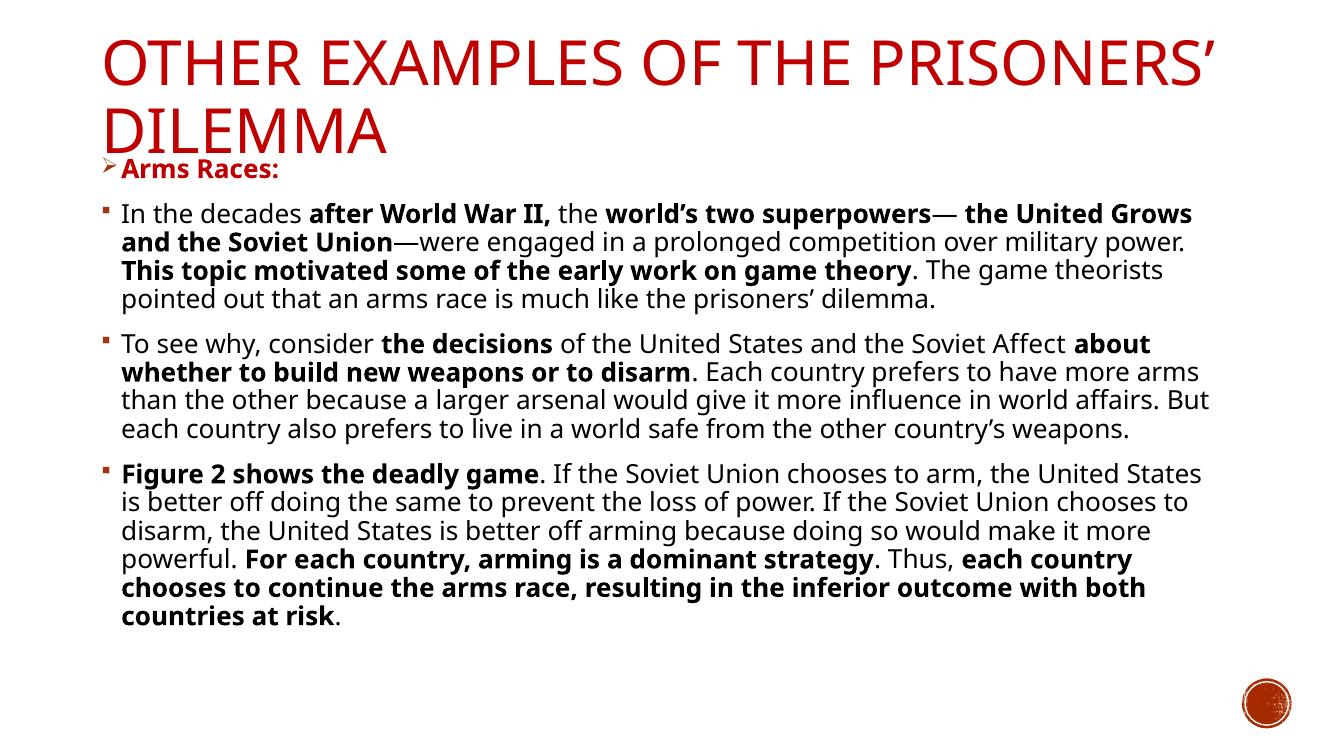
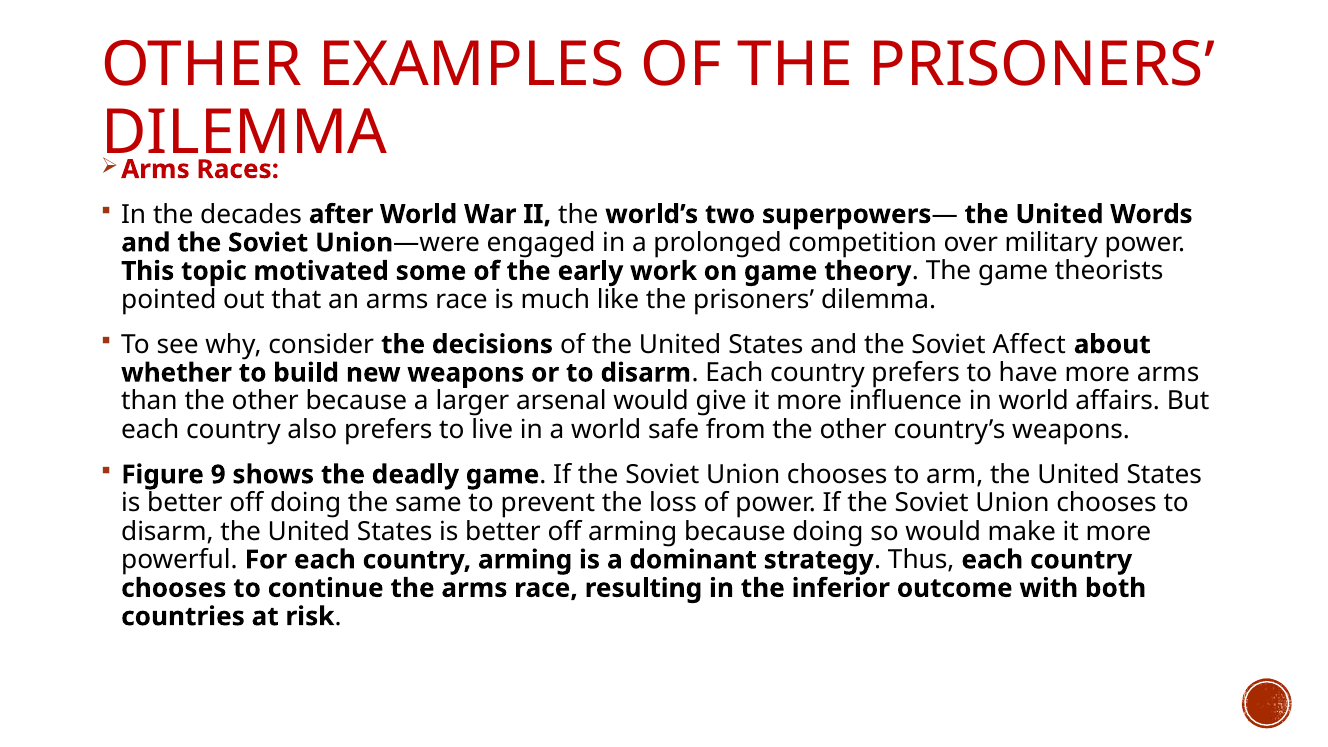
Grows: Grows -> Words
2: 2 -> 9
